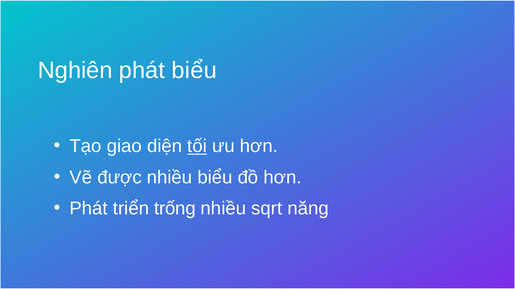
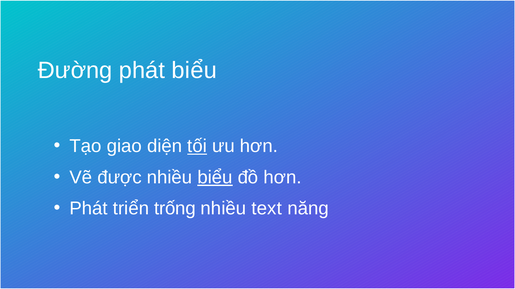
Nghiên: Nghiên -> Đường
biểu at (215, 178) underline: none -> present
sqrt: sqrt -> text
